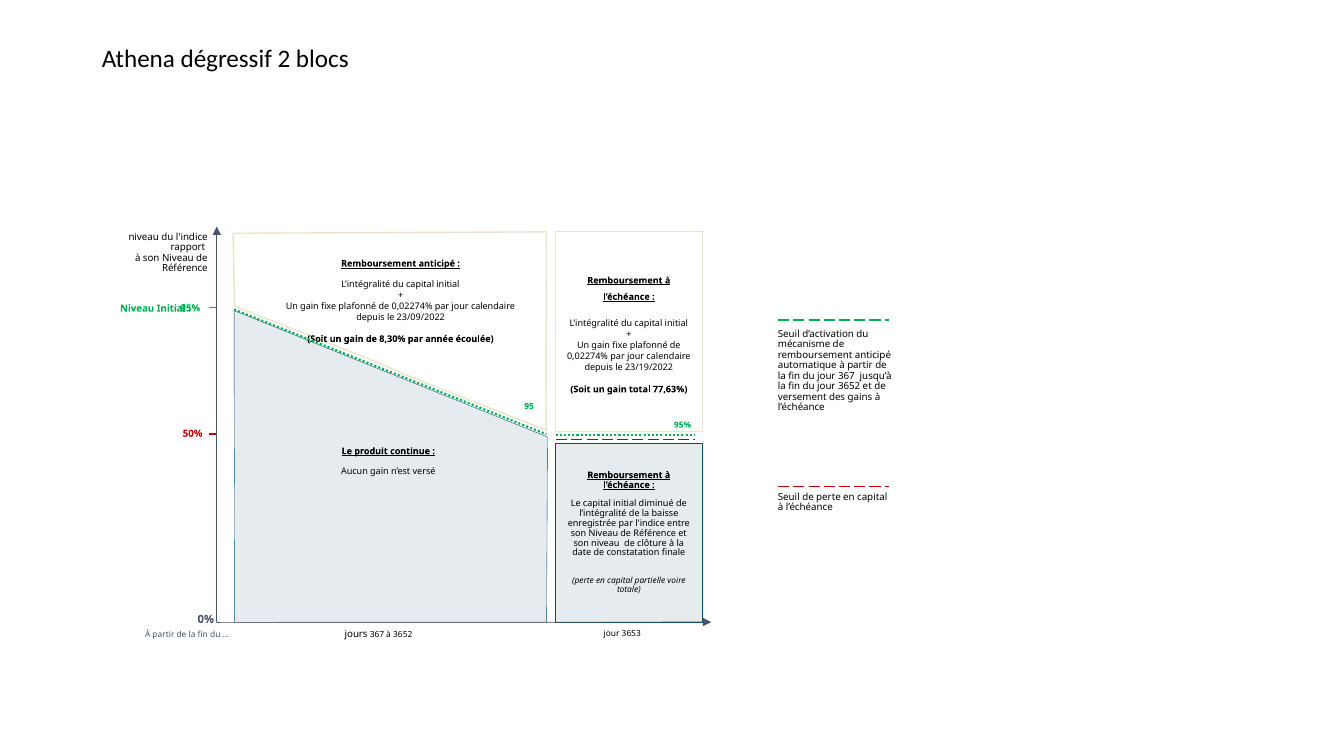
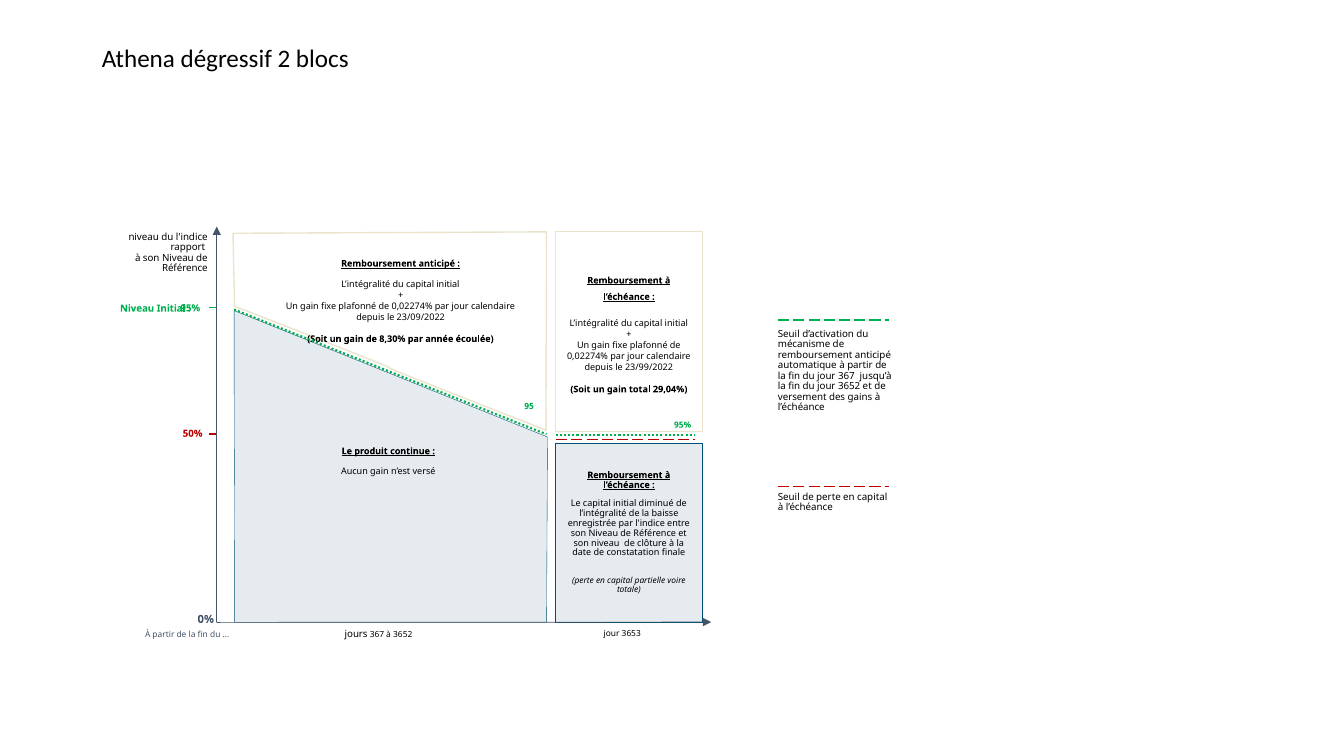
23/19/2022: 23/19/2022 -> 23/99/2022
77,63%: 77,63% -> 29,04%
